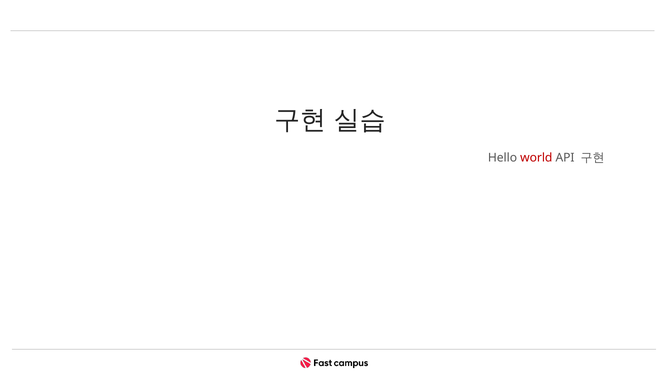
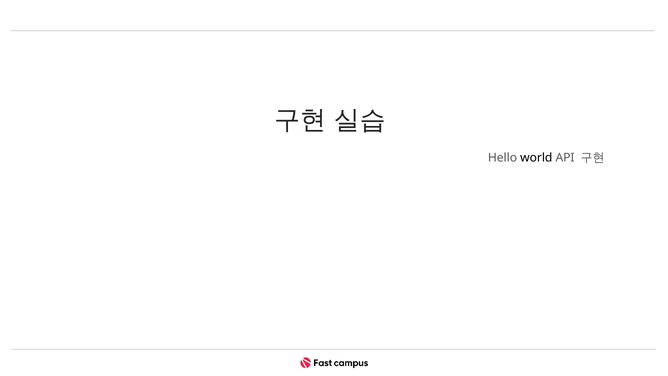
world colour: red -> black
